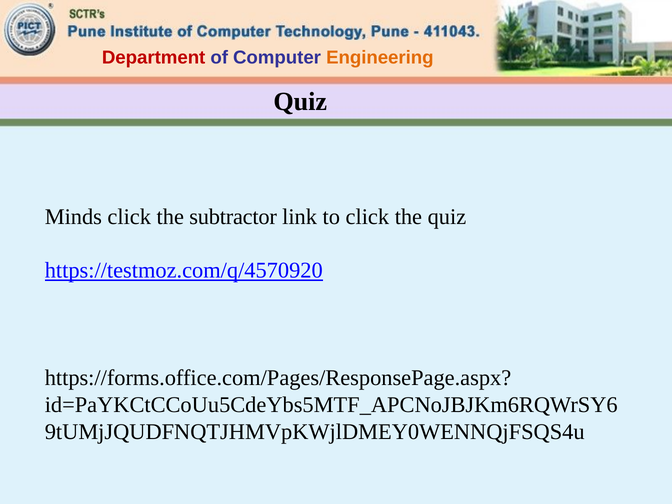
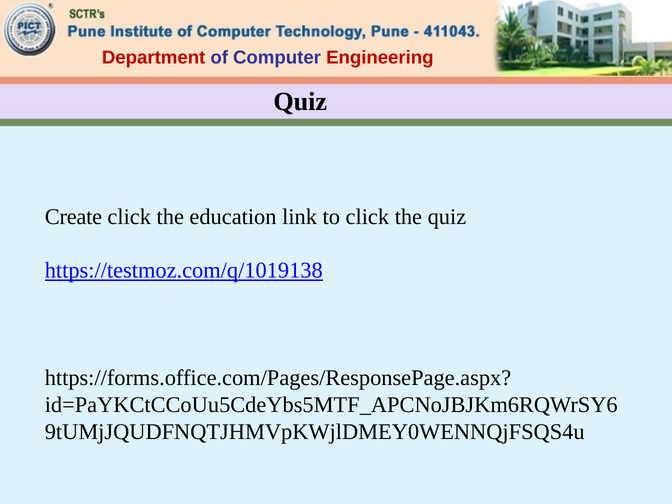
Engineering colour: orange -> red
Minds: Minds -> Create
subtractor: subtractor -> education
https://testmoz.com/q/4570920: https://testmoz.com/q/4570920 -> https://testmoz.com/q/1019138
